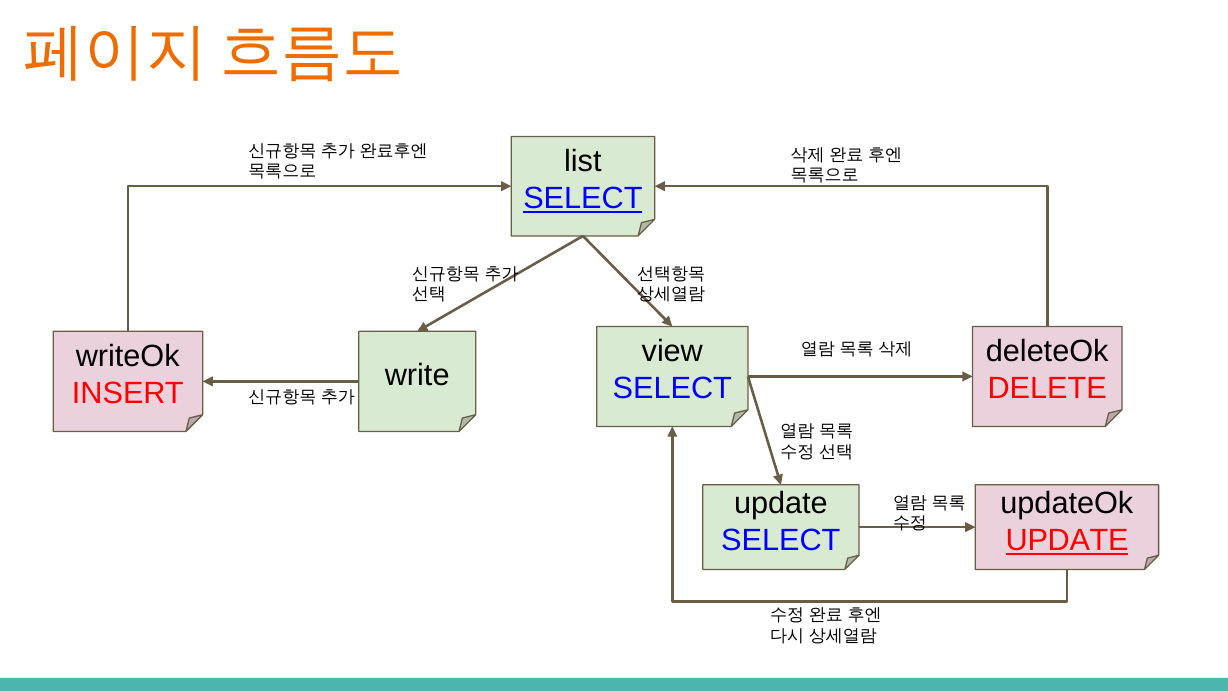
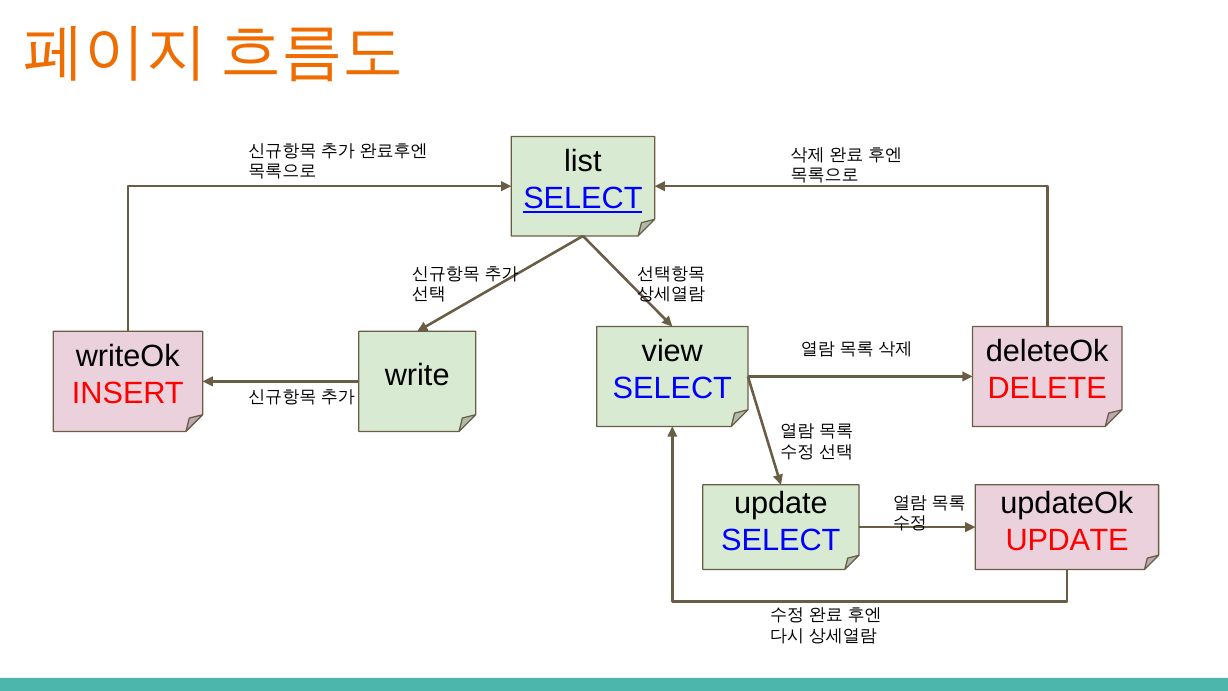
UPDATE at (1067, 540) underline: present -> none
